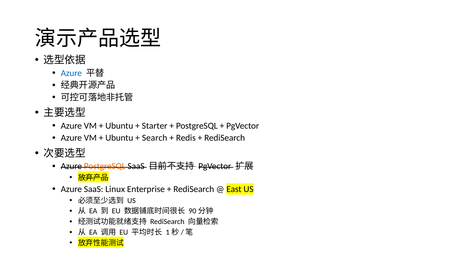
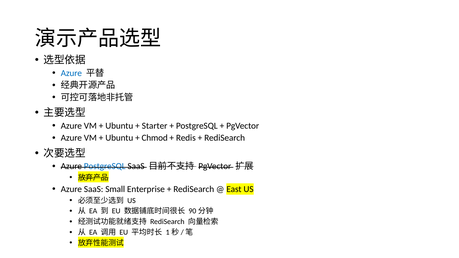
Search: Search -> Chmod
PostgreSQL at (105, 166) colour: orange -> blue
Linux: Linux -> Small
